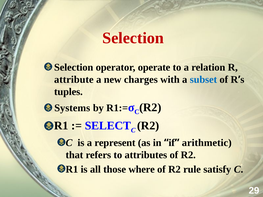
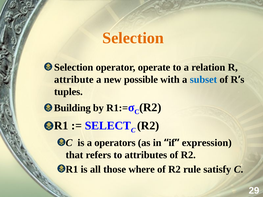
Selection at (133, 38) colour: red -> orange
charges: charges -> possible
Systems: Systems -> Building
represent: represent -> operators
arithmetic: arithmetic -> expression
